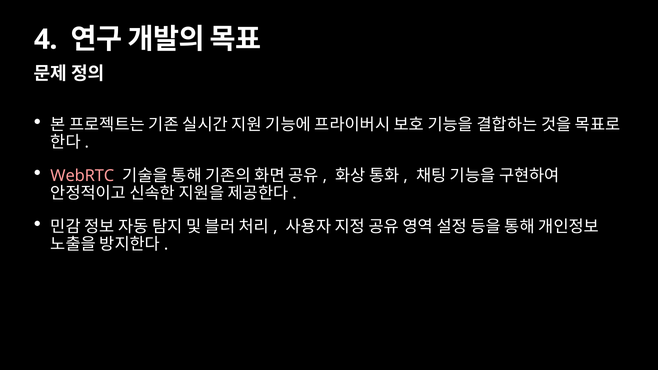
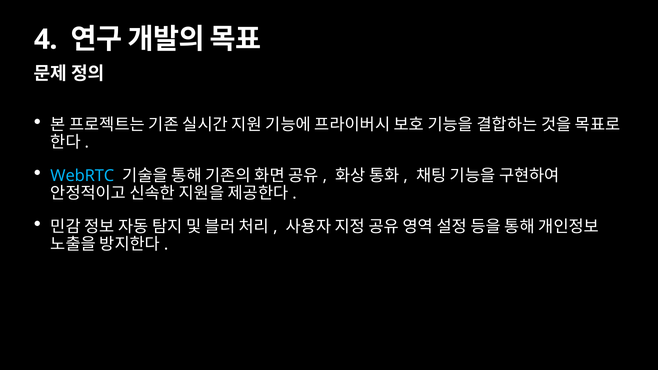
WebRTC colour: pink -> light blue
